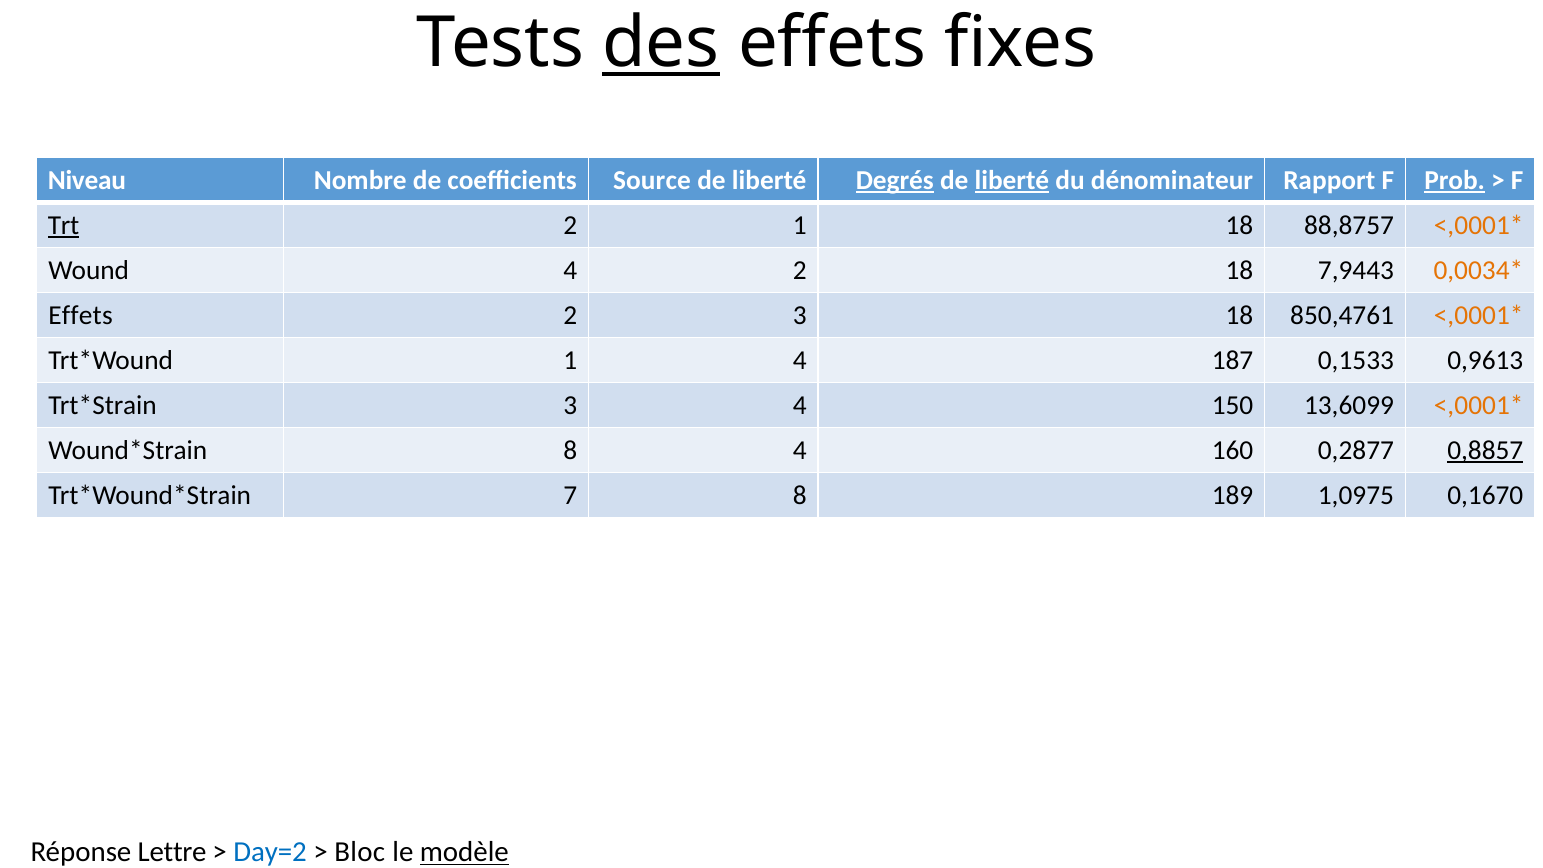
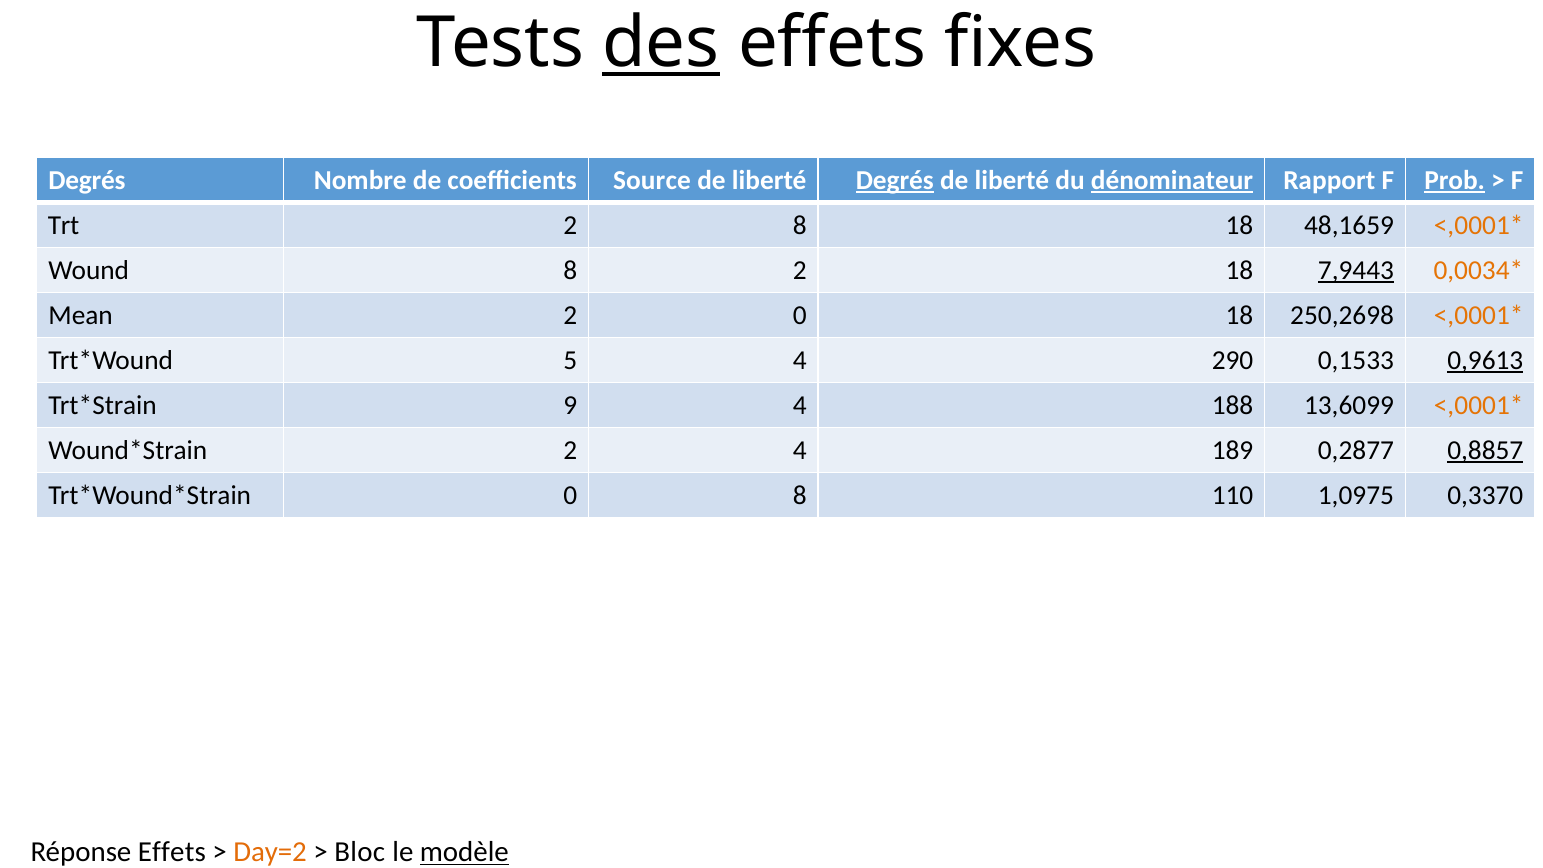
Niveau at (87, 180): Niveau -> Degrés
liberté at (1012, 180) underline: present -> none
dénominateur underline: none -> present
Trt underline: present -> none
2 1: 1 -> 8
88,8757: 88,8757 -> 48,1659
Wound 4: 4 -> 8
7,9443 underline: none -> present
Effets at (81, 315): Effets -> Mean
2 3: 3 -> 0
850,4761: 850,4761 -> 250,2698
1 at (570, 360): 1 -> 5
187: 187 -> 290
0,9613 underline: none -> present
3 at (570, 405): 3 -> 9
150: 150 -> 188
8 at (570, 450): 8 -> 2
160: 160 -> 189
7 at (570, 495): 7 -> 0
189: 189 -> 110
0,1670: 0,1670 -> 0,3370
Réponse Lettre: Lettre -> Effets
Day=2 colour: blue -> orange
